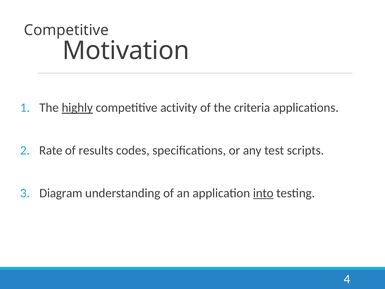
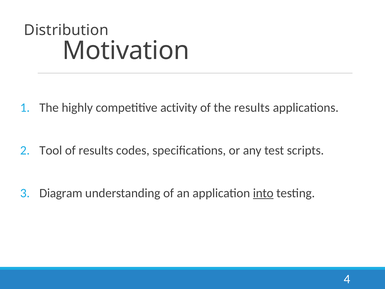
Competitive at (66, 30): Competitive -> Distribution
highly underline: present -> none
the criteria: criteria -> results
Rate: Rate -> Tool
